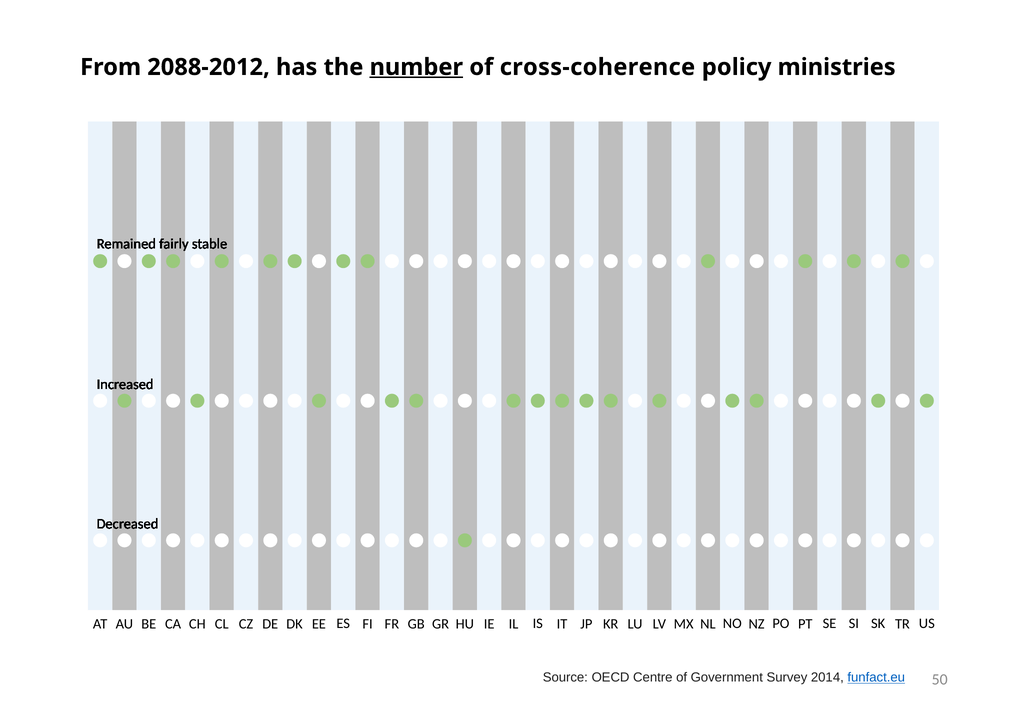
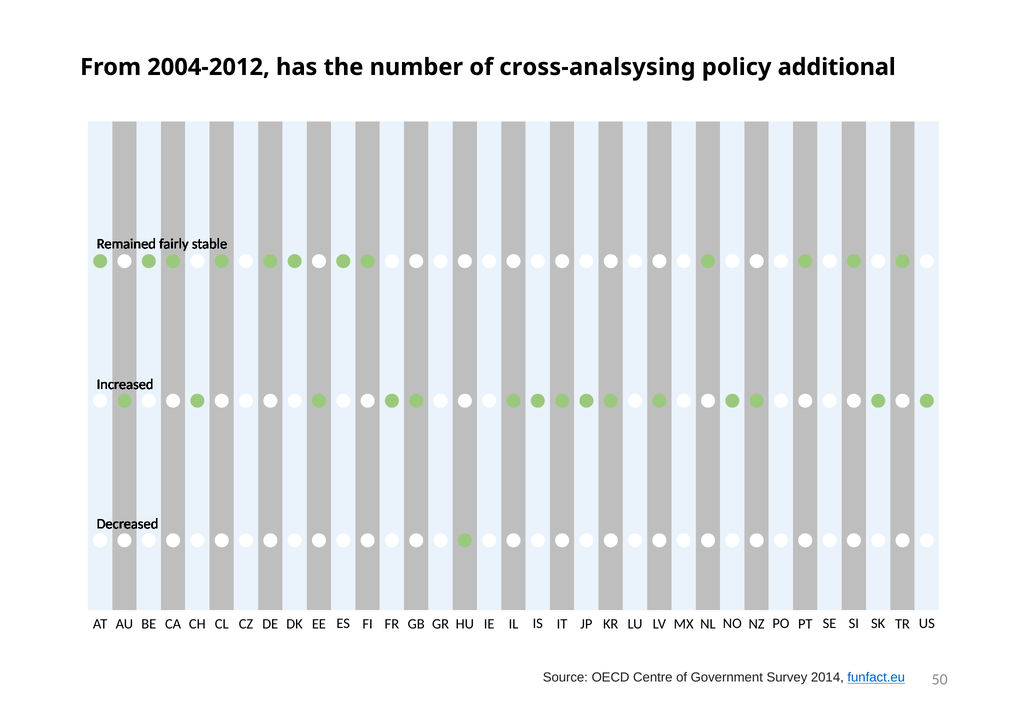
2088-2012: 2088-2012 -> 2004-2012
number underline: present -> none
cross-coherence: cross-coherence -> cross-analsysing
ministries: ministries -> additional
